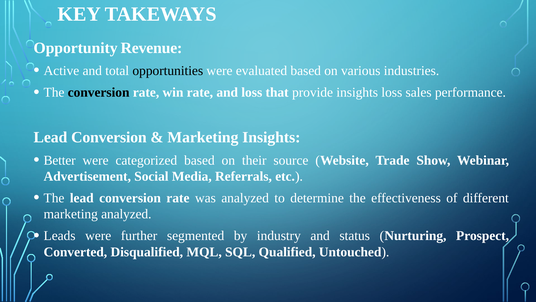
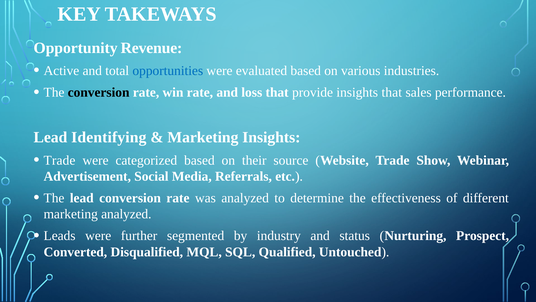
opportunities colour: black -> blue
insights loss: loss -> that
Conversion at (109, 137): Conversion -> Identifying
Better at (60, 160): Better -> Trade
